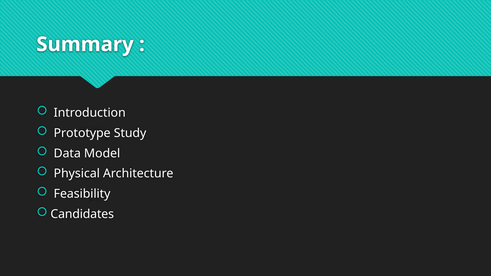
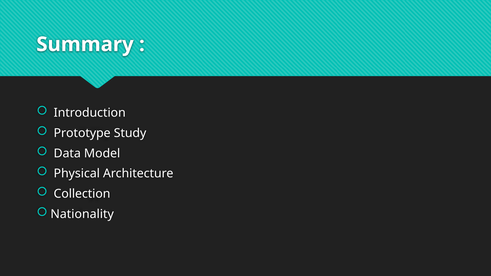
Feasibility: Feasibility -> Collection
Candidates: Candidates -> Nationality
